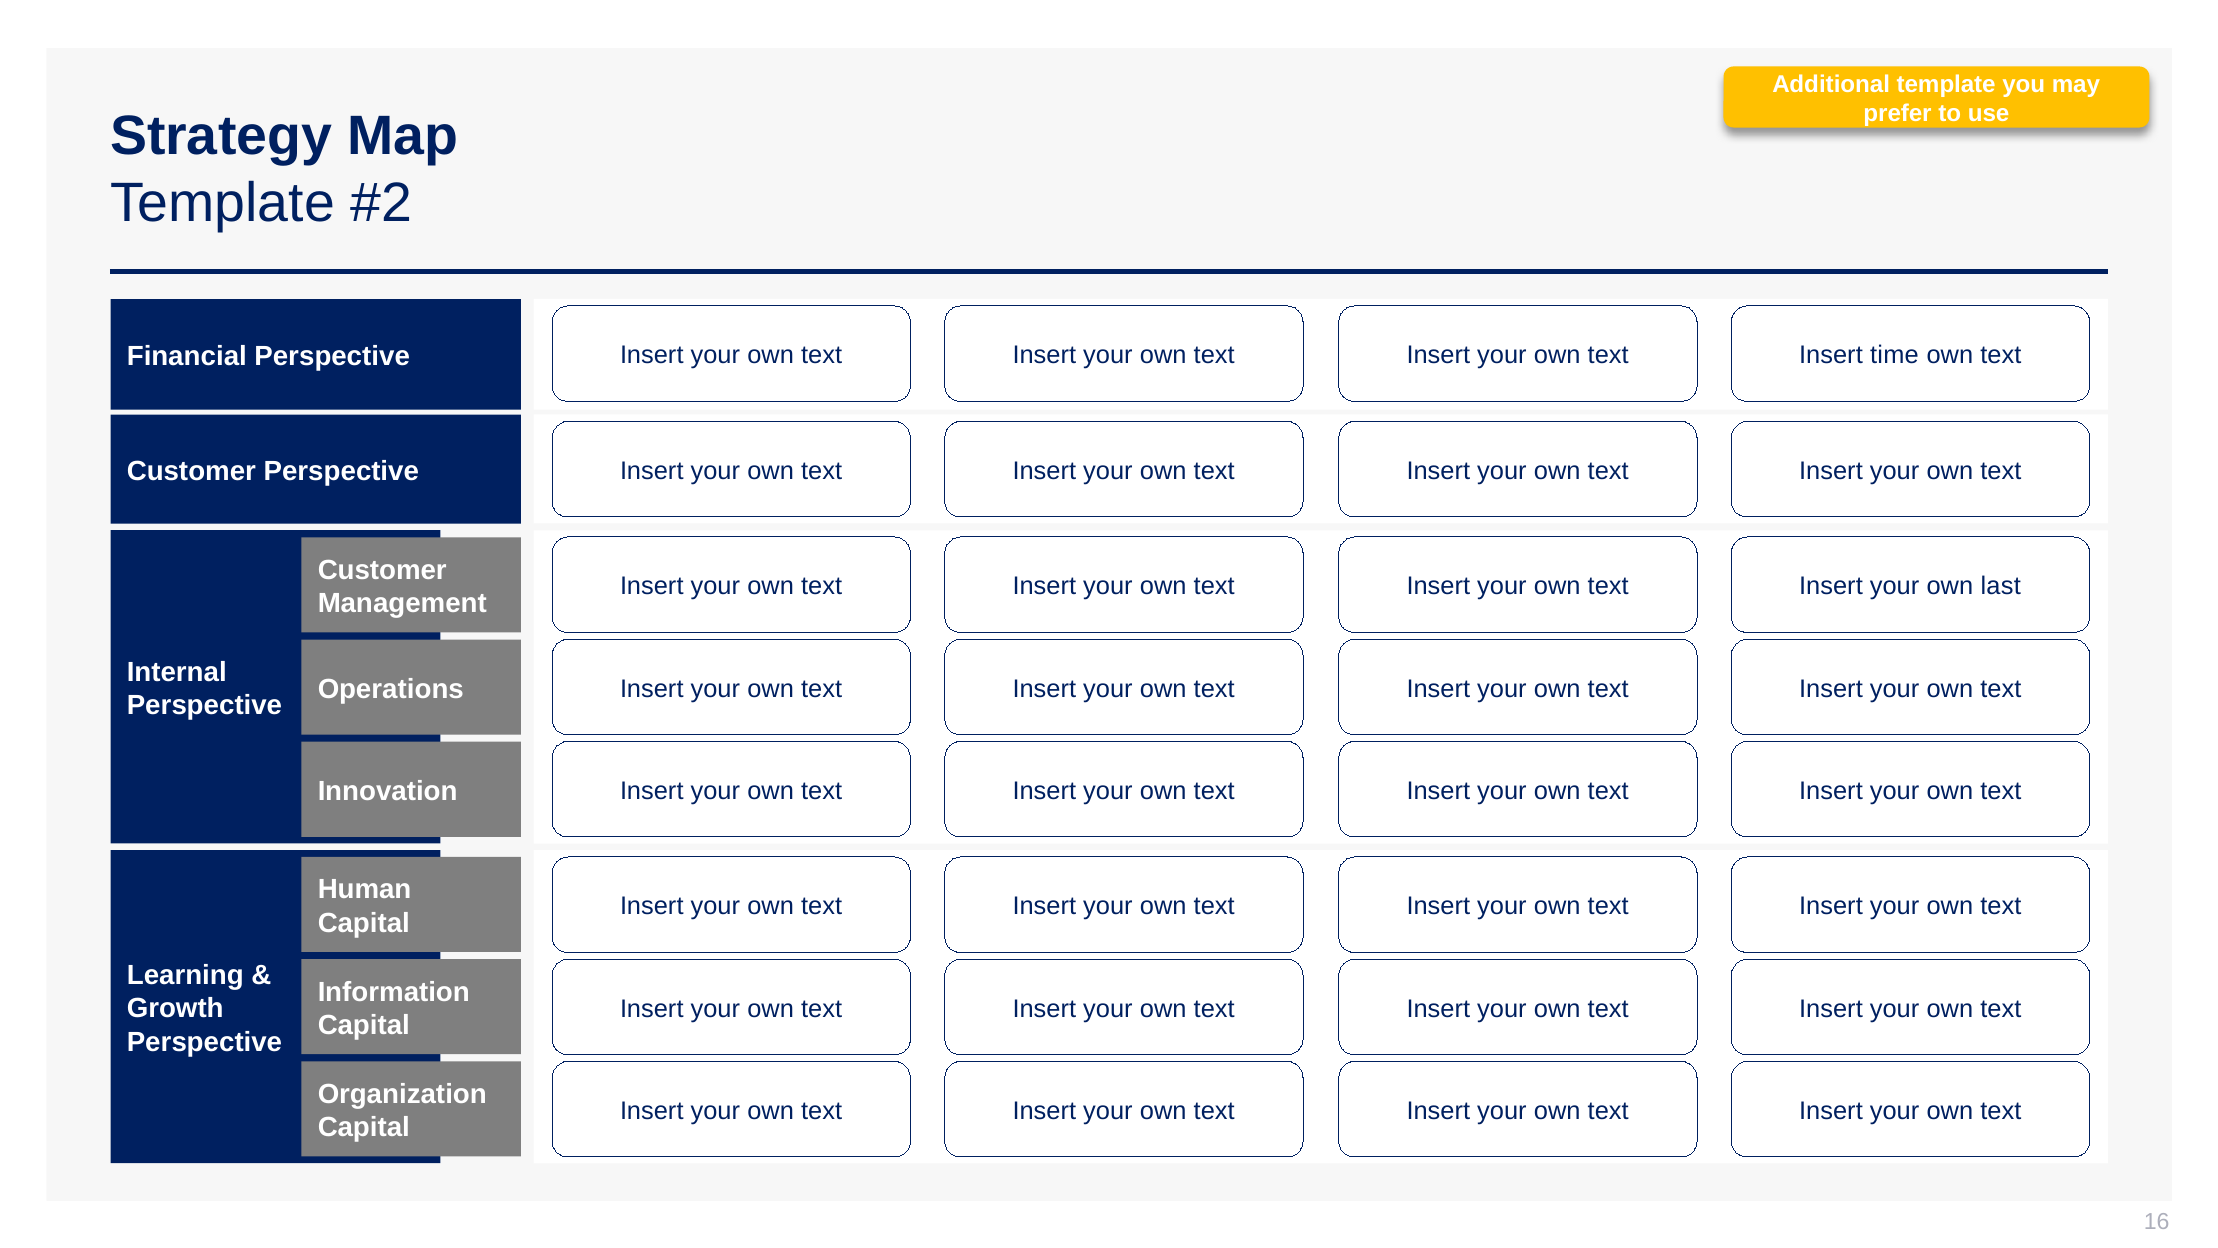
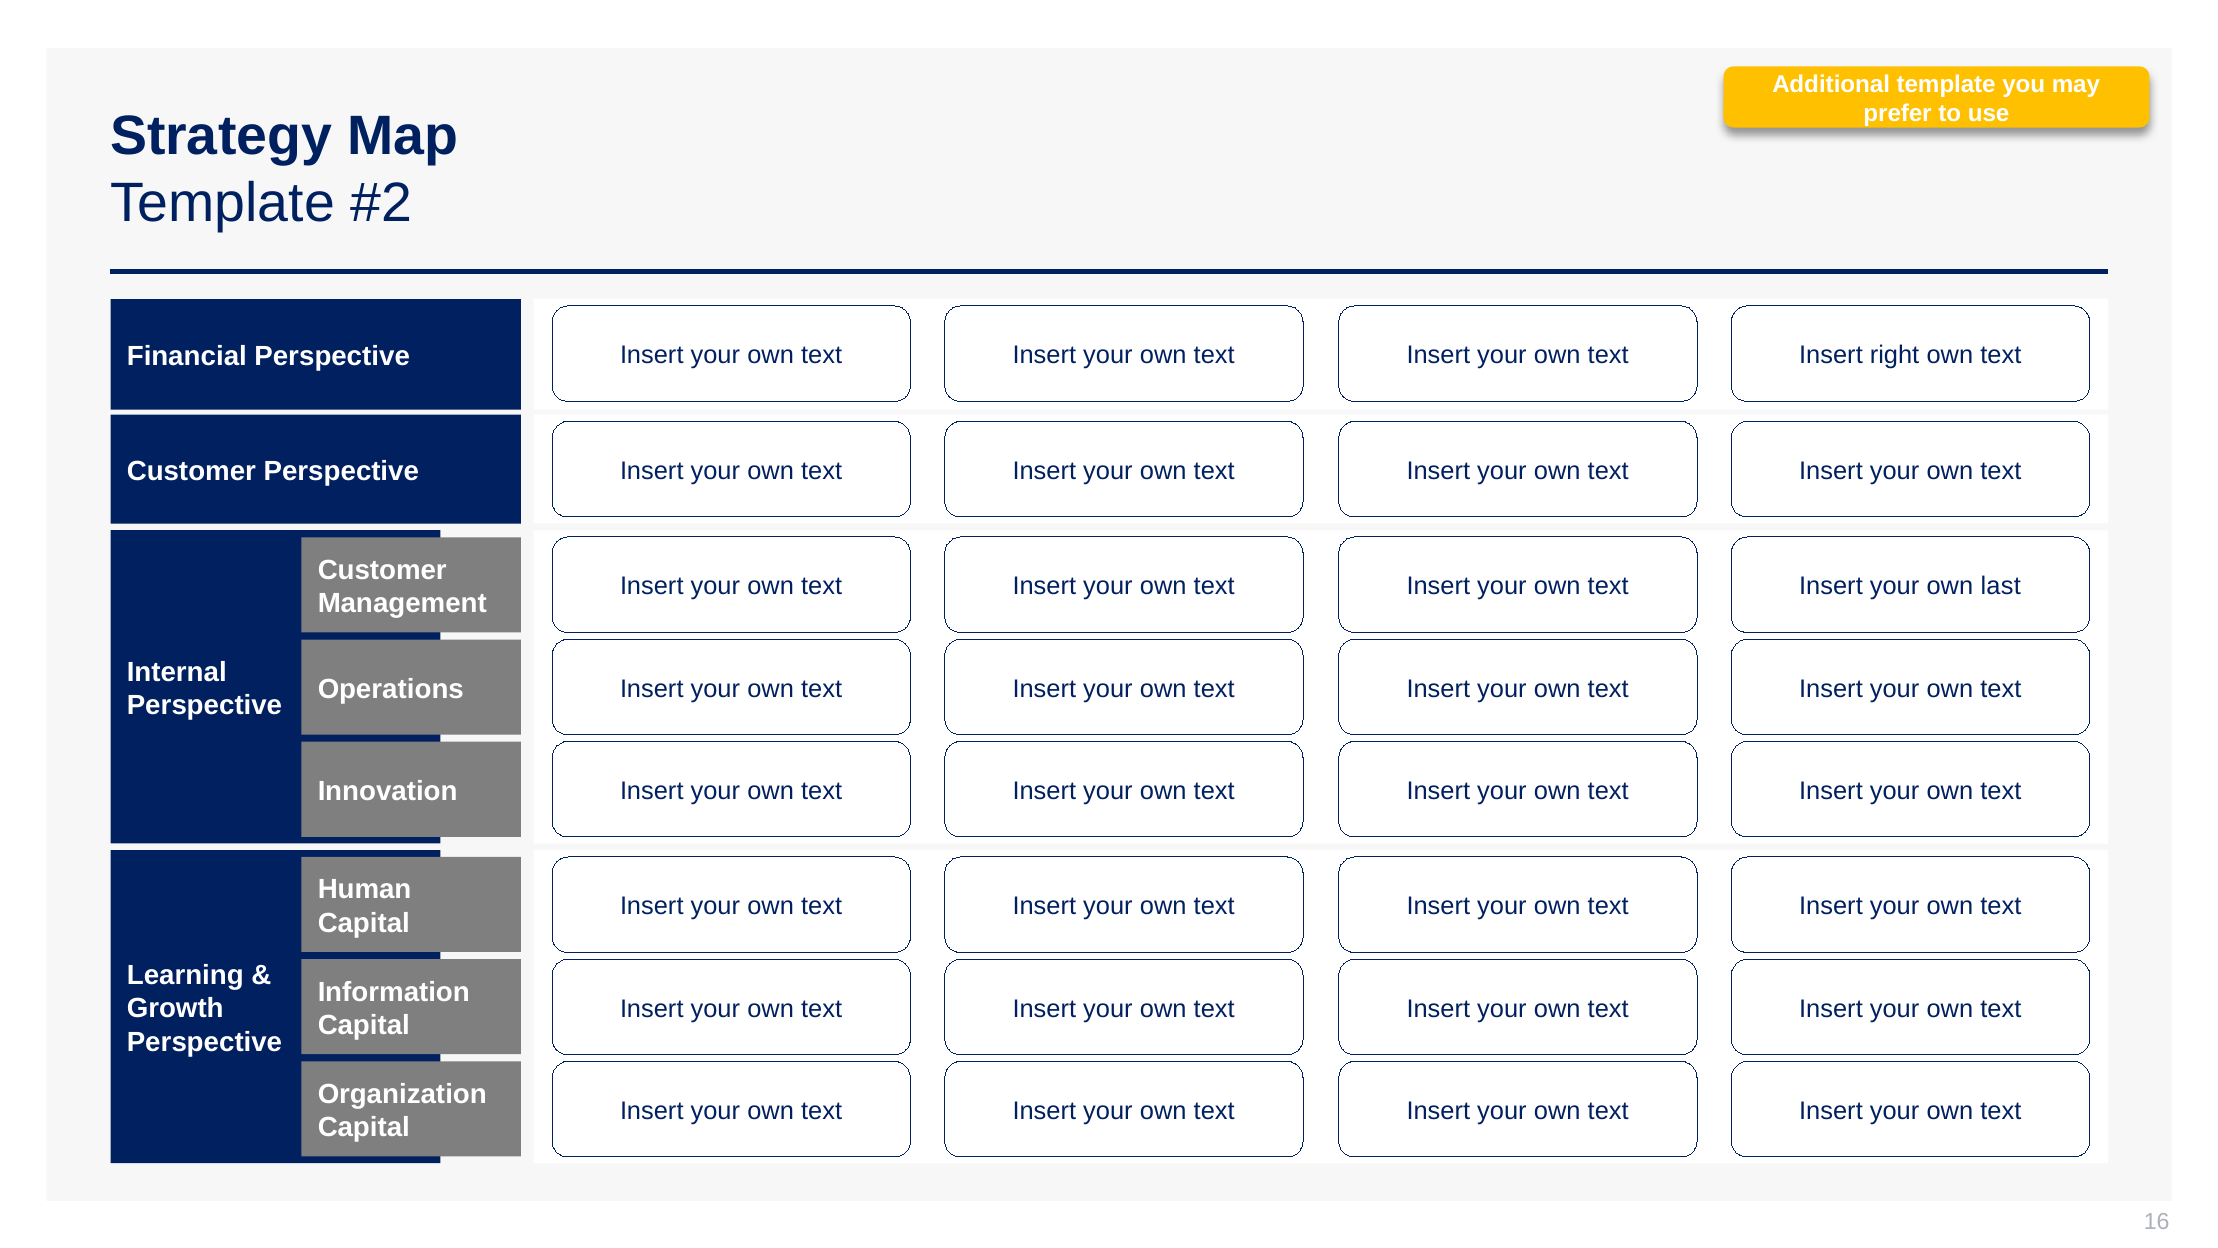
time: time -> right
